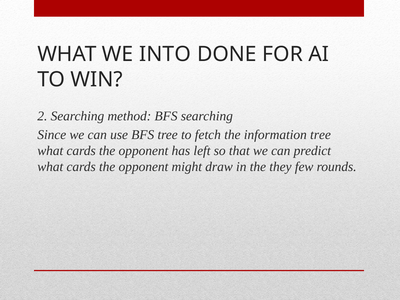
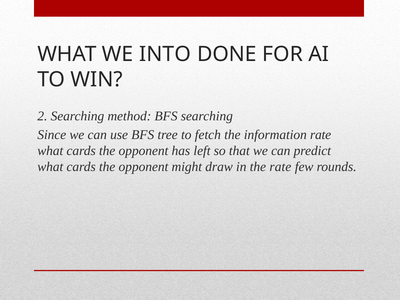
information tree: tree -> rate
the they: they -> rate
